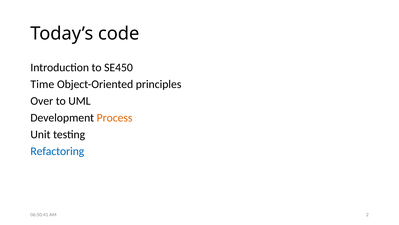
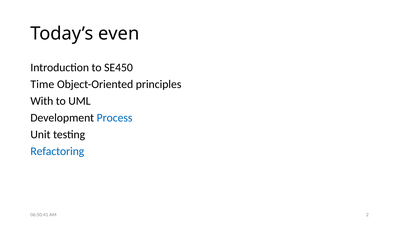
code: code -> even
Over: Over -> With
Process colour: orange -> blue
